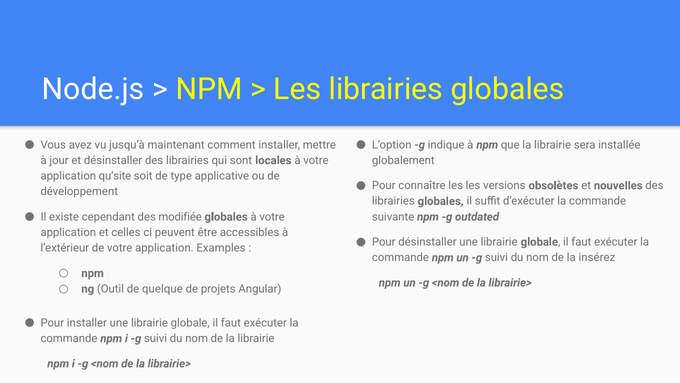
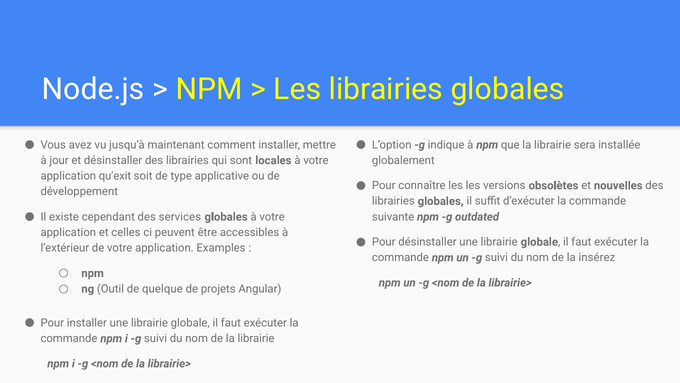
qu’site: qu’site -> qu’exit
modifiée: modifiée -> services
